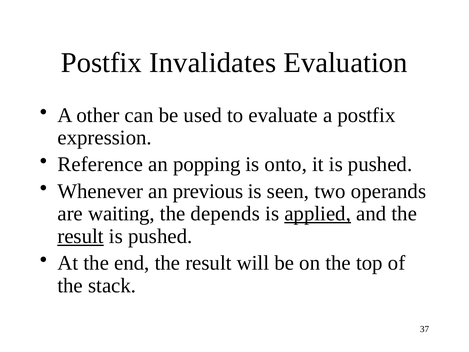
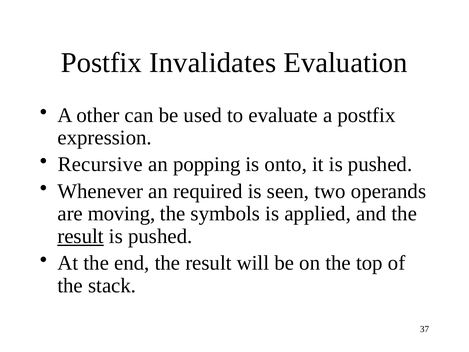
Reference: Reference -> Recursive
previous: previous -> required
waiting: waiting -> moving
depends: depends -> symbols
applied underline: present -> none
